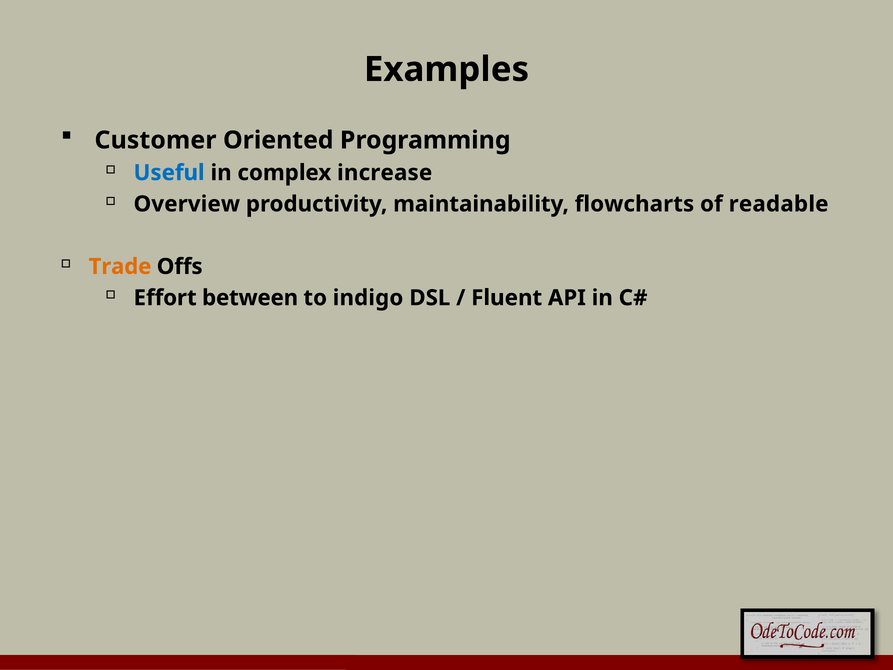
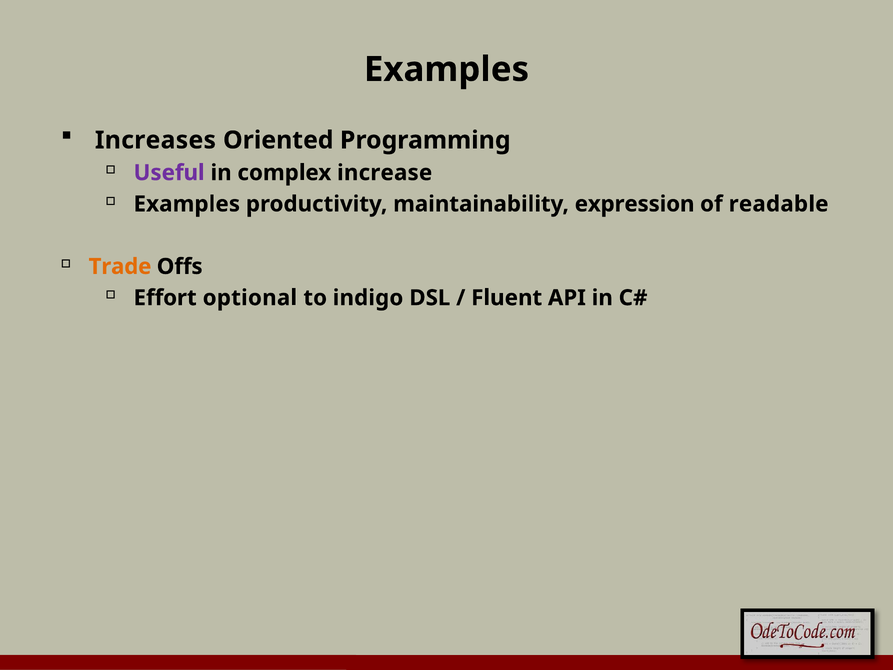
Customer: Customer -> Increases
Useful colour: blue -> purple
Overview at (187, 204): Overview -> Examples
flowcharts: flowcharts -> expression
between: between -> optional
